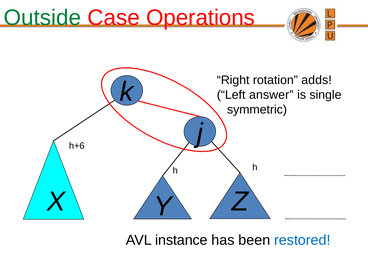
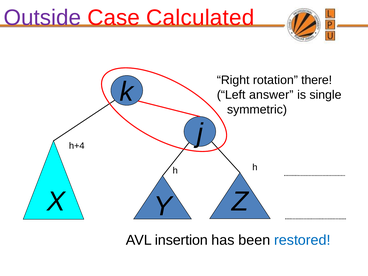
Outside colour: green -> purple
Operations: Operations -> Calculated
adds: adds -> there
h+6: h+6 -> h+4
instance: instance -> insertion
